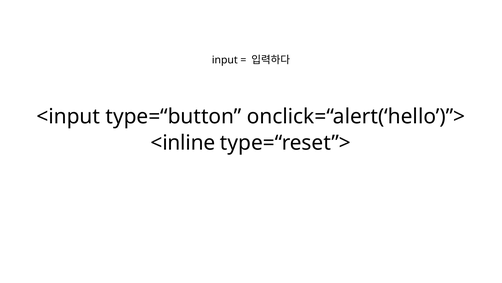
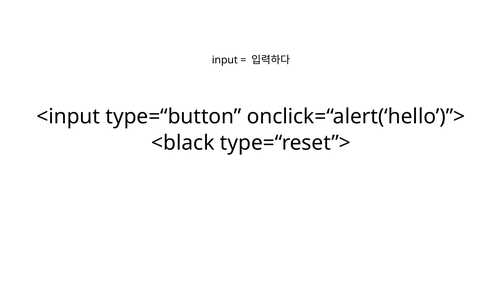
<inline: <inline -> <black
